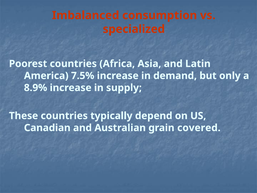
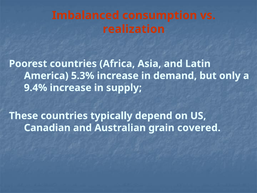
specialized: specialized -> realization
7.5%: 7.5% -> 5.3%
8.9%: 8.9% -> 9.4%
